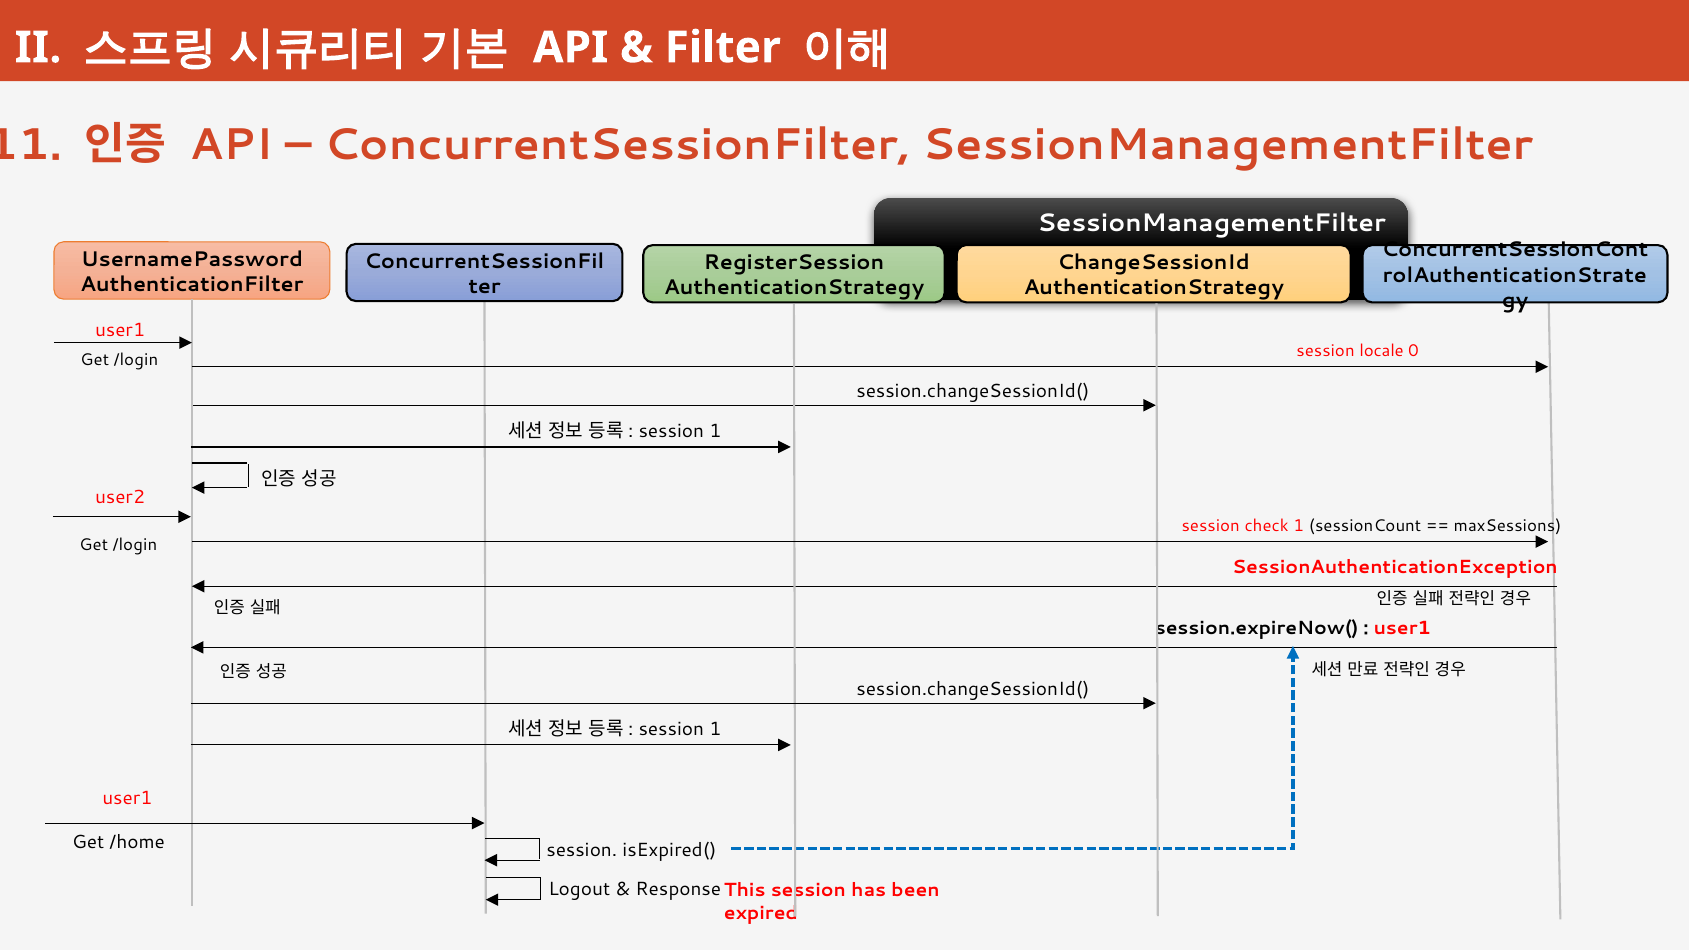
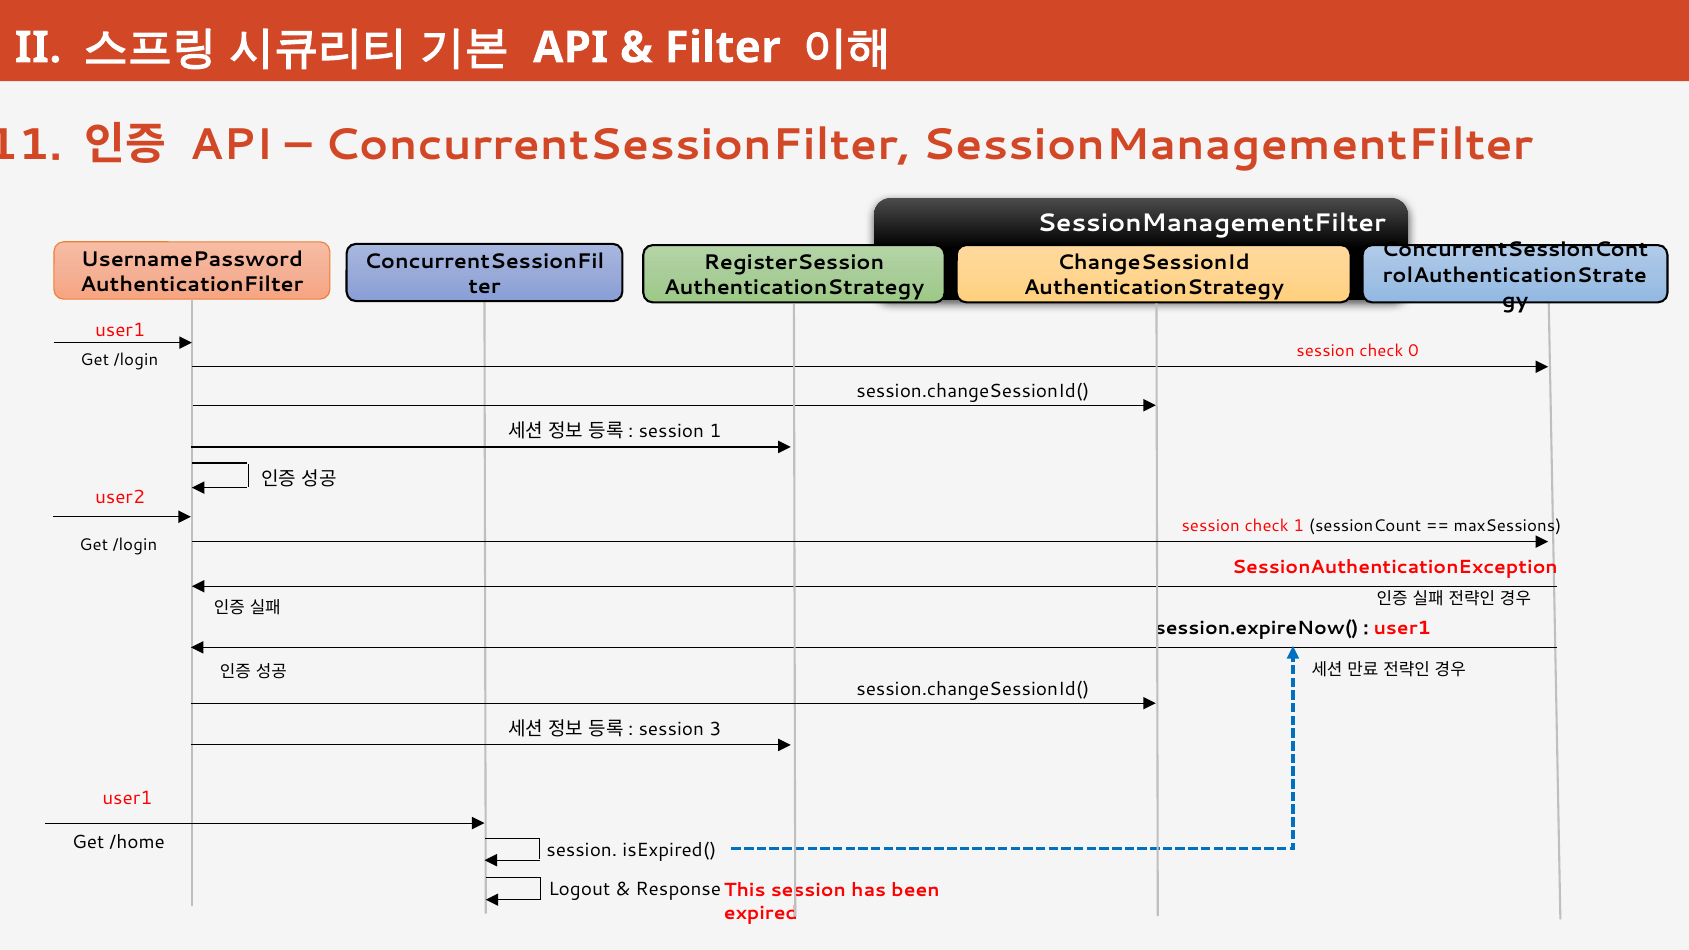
locale at (1382, 351): locale -> check
1 at (715, 729): 1 -> 3
